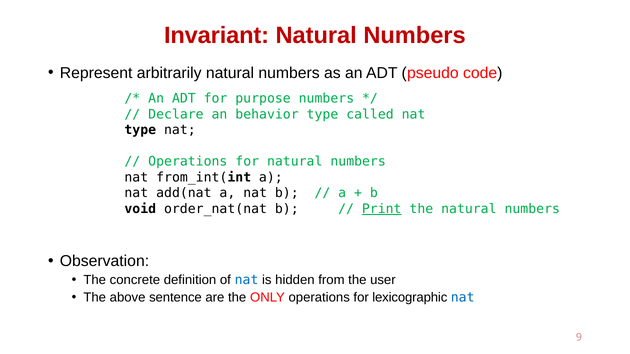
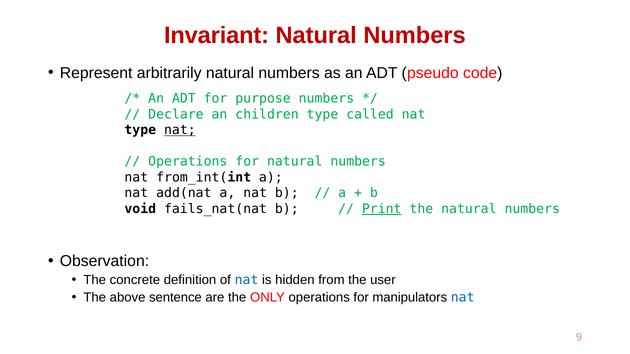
behavior: behavior -> children
nat at (180, 130) underline: none -> present
order_nat(nat: order_nat(nat -> fails_nat(nat
lexicographic: lexicographic -> manipulators
